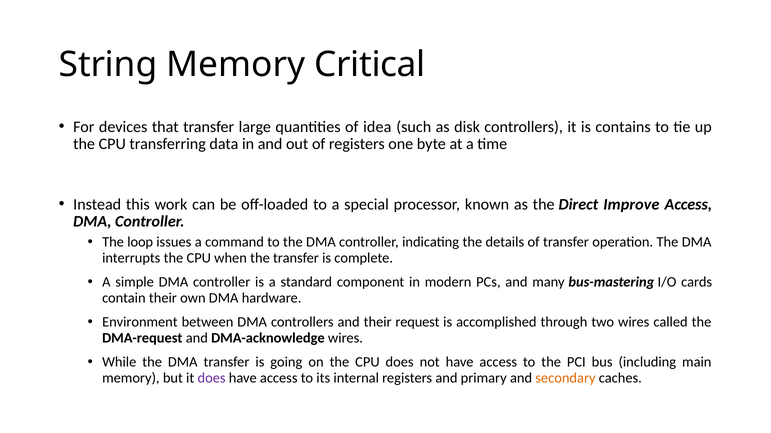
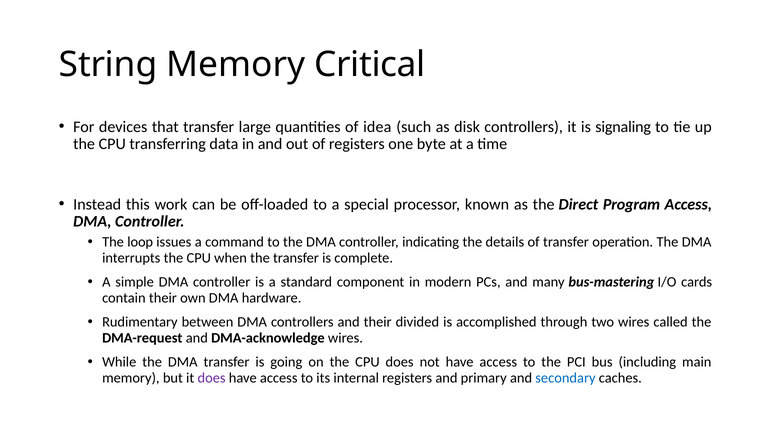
contains: contains -> signaling
Improve: Improve -> Program
Environment: Environment -> Rudimentary
request: request -> divided
secondary colour: orange -> blue
